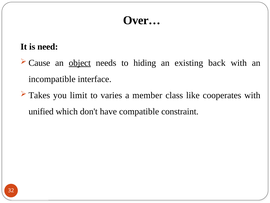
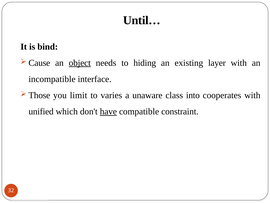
Over…: Over… -> Until…
need: need -> bind
back: back -> layer
Takes: Takes -> Those
member: member -> unaware
like: like -> into
have underline: none -> present
